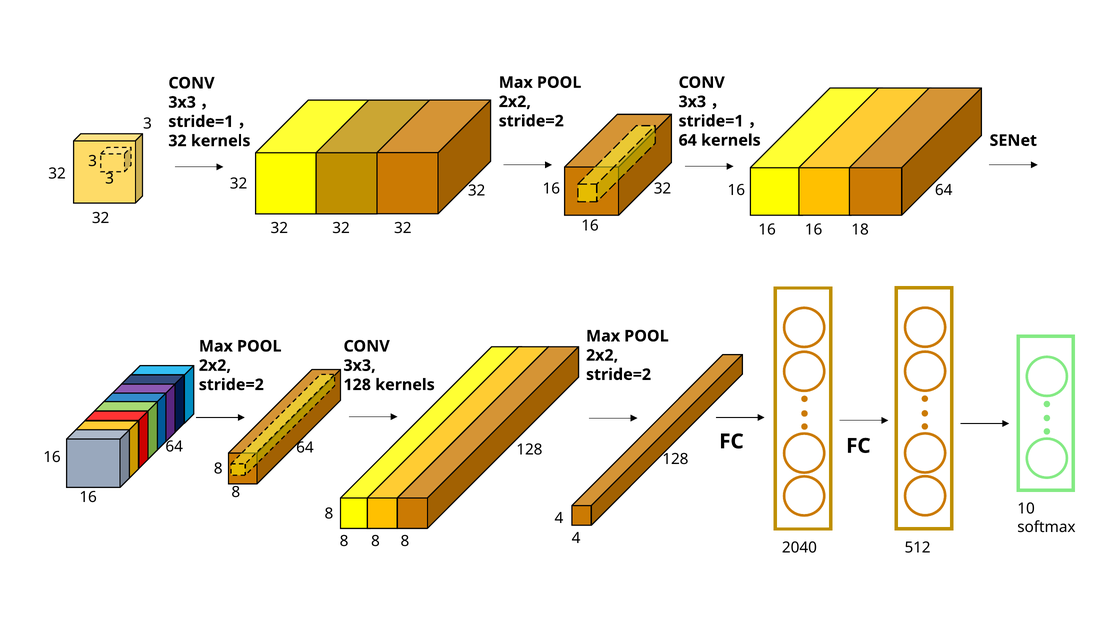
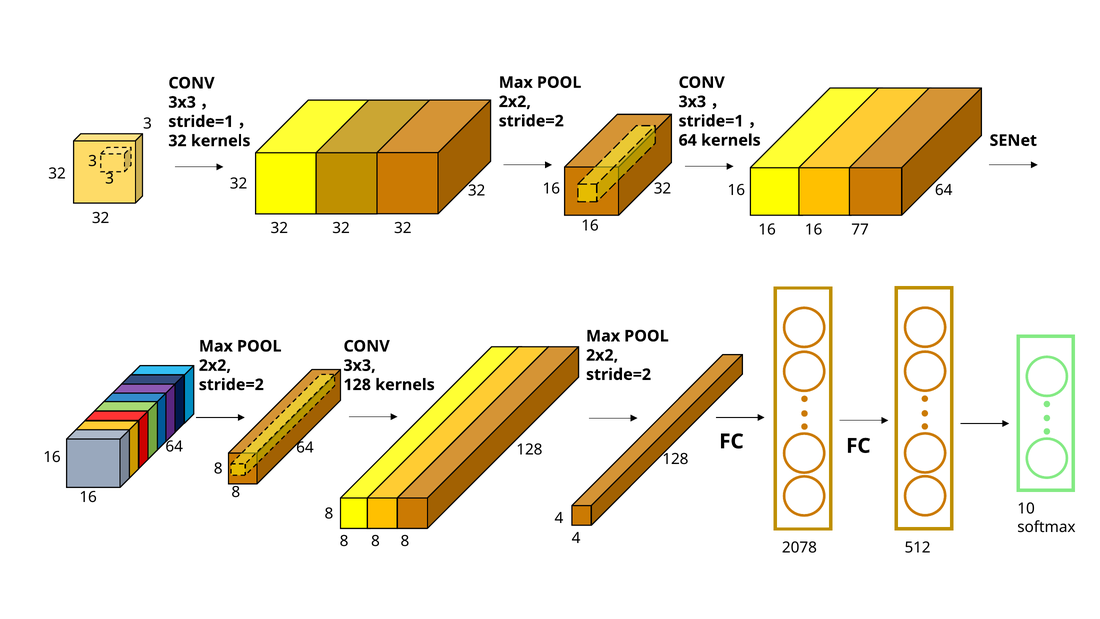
18: 18 -> 77
2040: 2040 -> 2078
